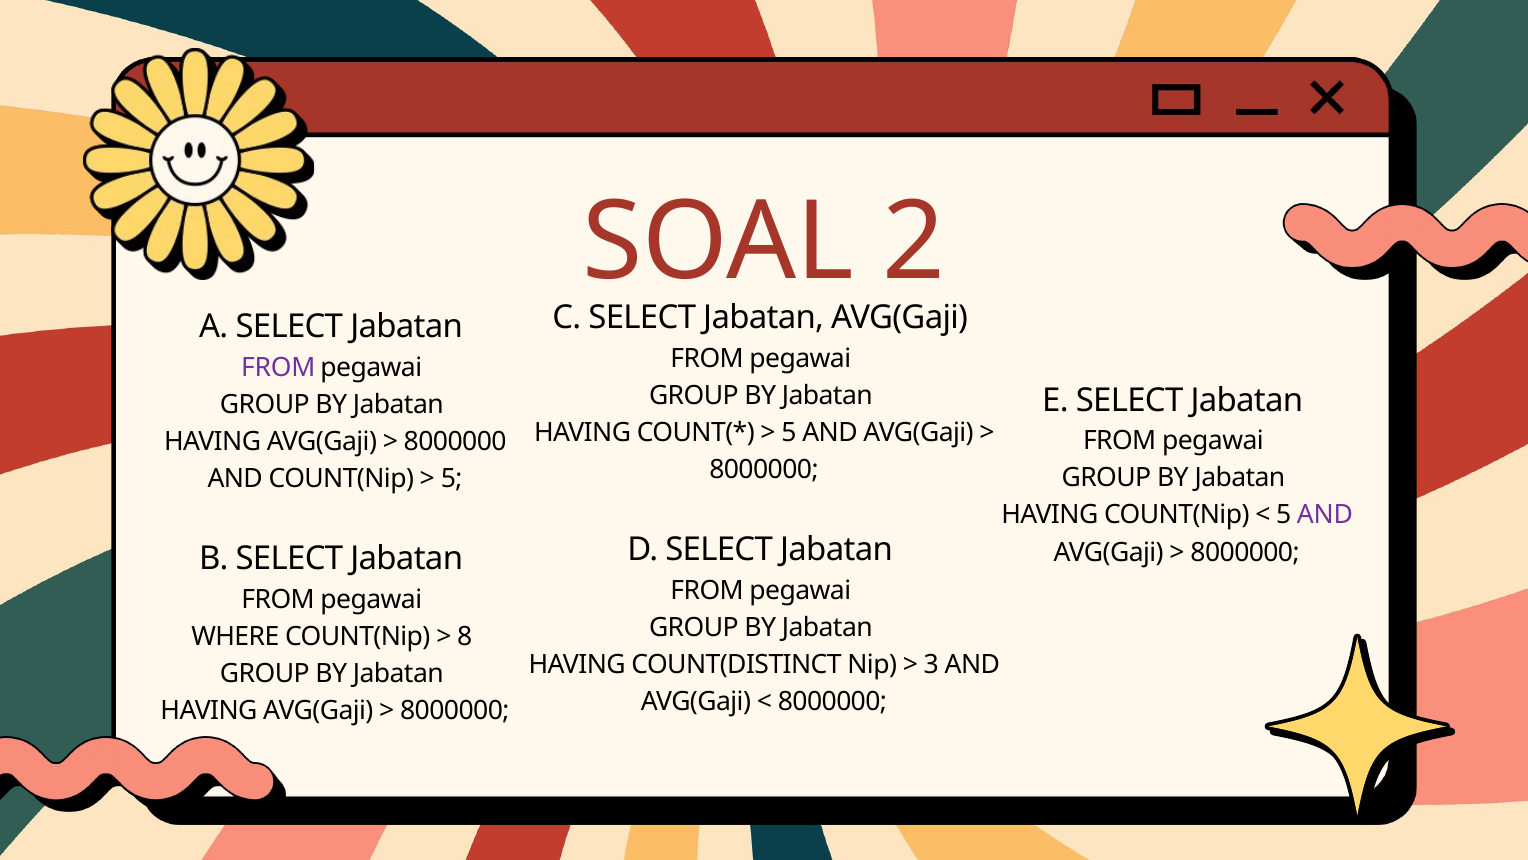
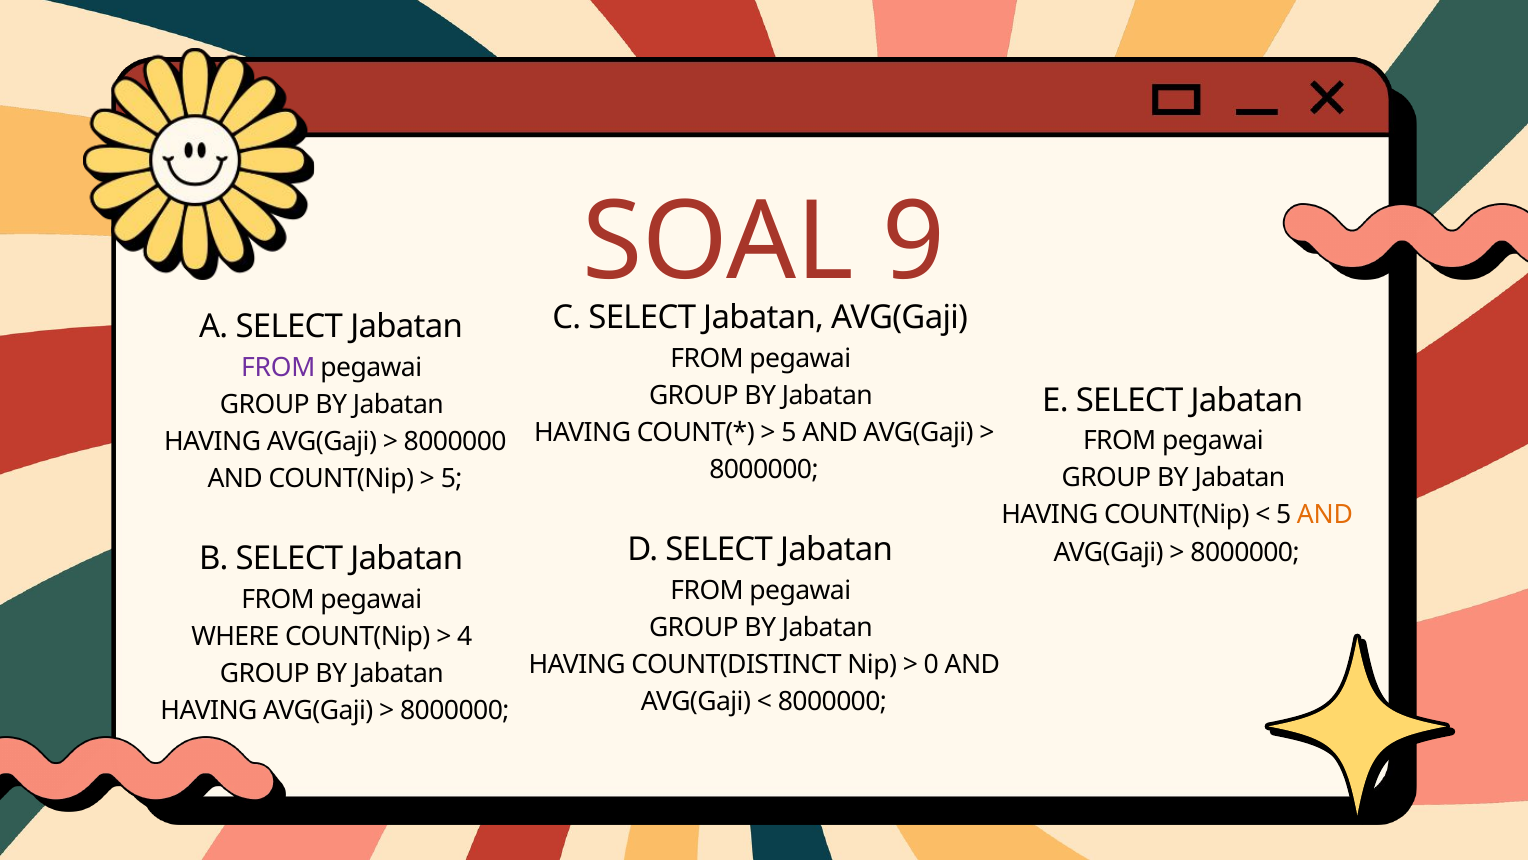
2: 2 -> 9
AND at (1325, 515) colour: purple -> orange
8: 8 -> 4
3: 3 -> 0
